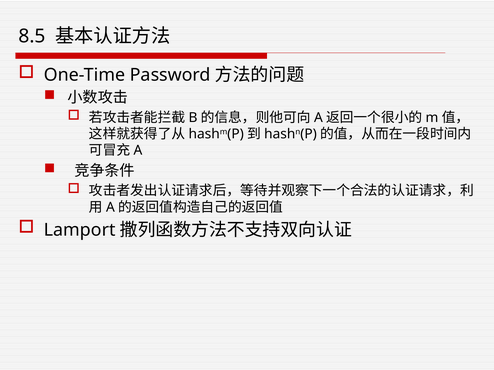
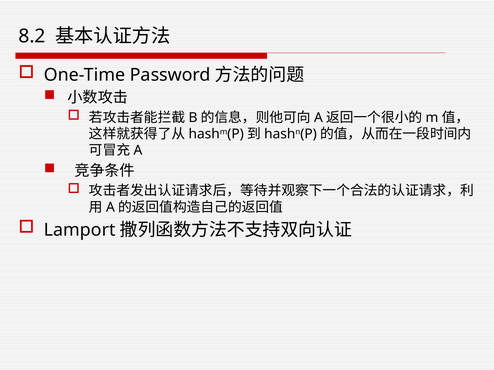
8.5: 8.5 -> 8.2
